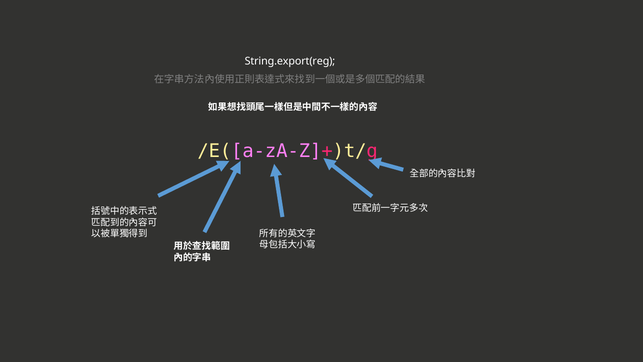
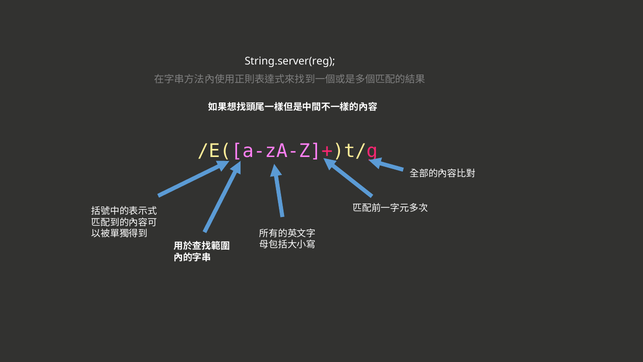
String.export(reg: String.export(reg -> String.server(reg
